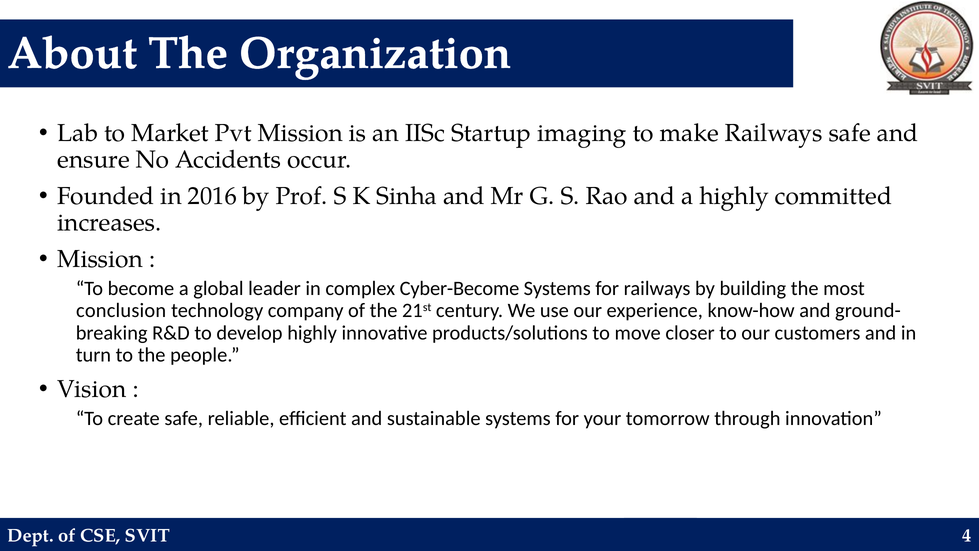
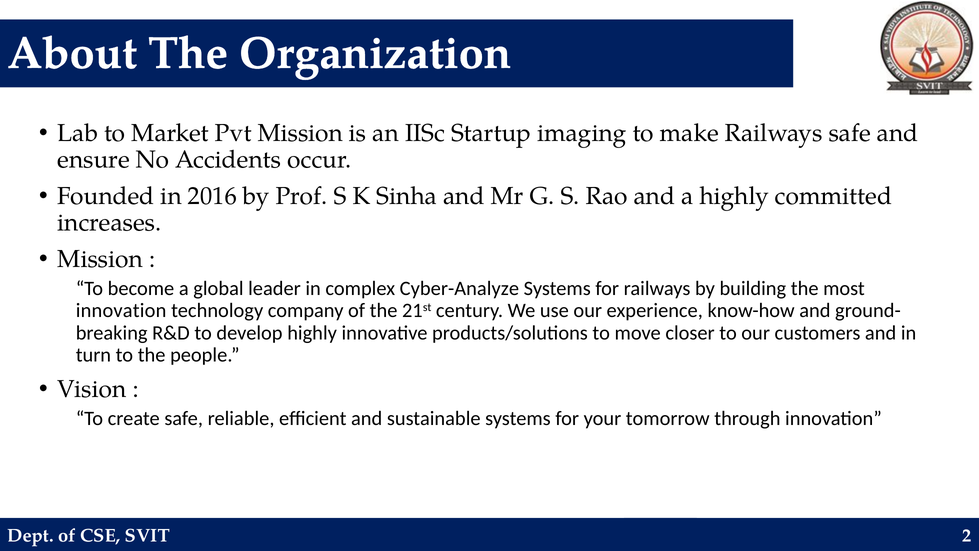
Cyber-Become: Cyber-Become -> Cyber-Analyze
conclusion at (121, 311): conclusion -> innovation
4: 4 -> 2
